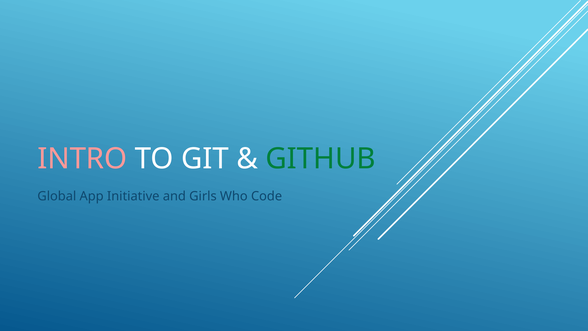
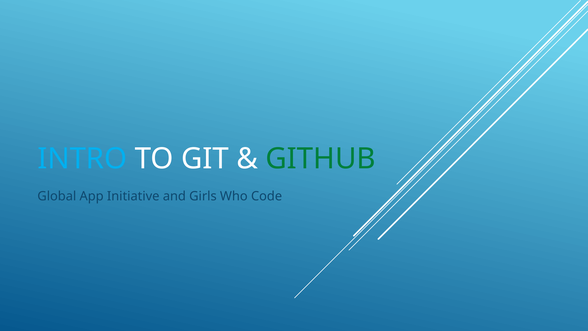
INTRO colour: pink -> light blue
